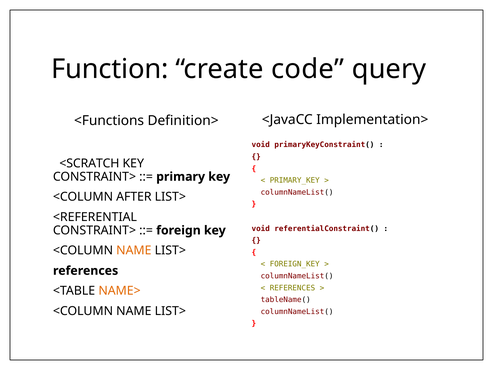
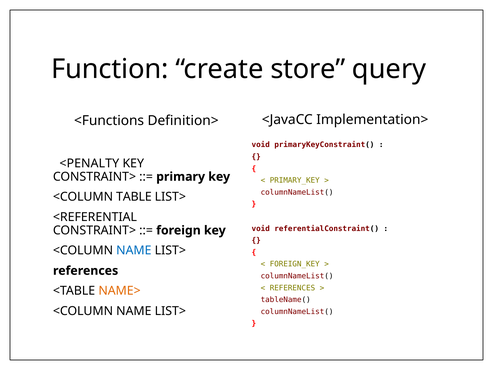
code: code -> store
<SCRATCH: <SCRATCH -> <PENALTY
AFTER: AFTER -> TABLE
NAME at (134, 250) colour: orange -> blue
